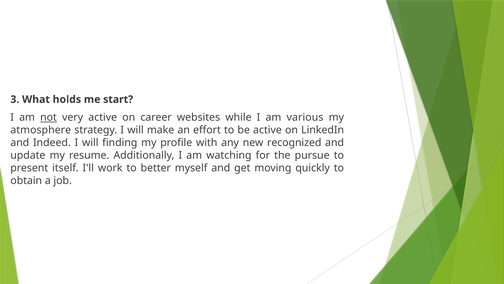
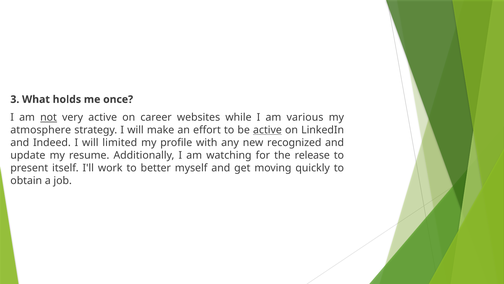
start: start -> once
active at (267, 130) underline: none -> present
finding: finding -> limited
pursue: pursue -> release
